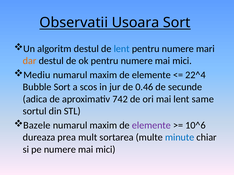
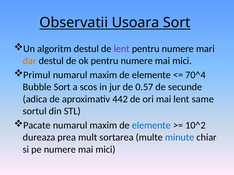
lent at (122, 49) colour: blue -> purple
Mediu: Mediu -> Primul
22^4: 22^4 -> 70^4
0.46: 0.46 -> 0.57
742: 742 -> 442
Bazele: Bazele -> Pacate
elemente at (151, 126) colour: purple -> blue
10^6: 10^6 -> 10^2
